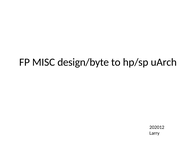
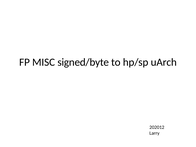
design/byte: design/byte -> signed/byte
